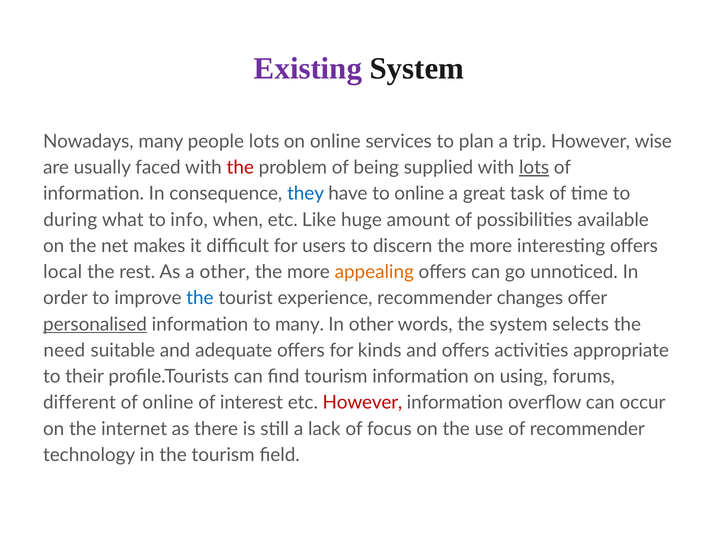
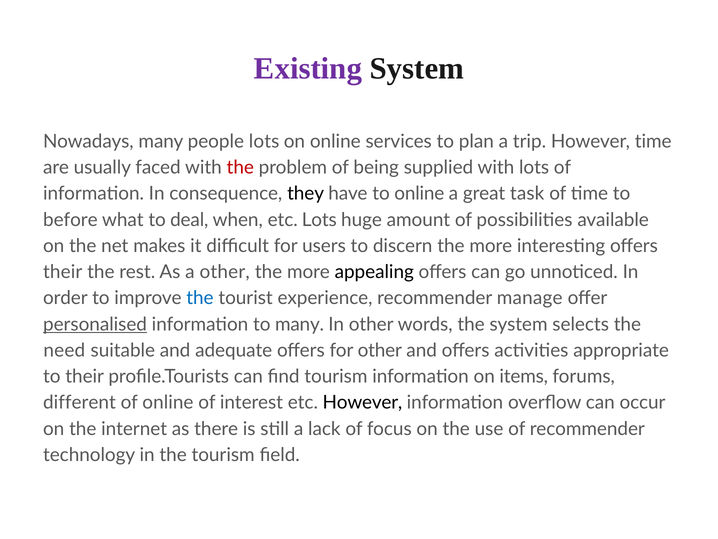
However wise: wise -> time
lots at (534, 167) underline: present -> none
they colour: blue -> black
during: during -> before
info: info -> deal
etc Like: Like -> Lots
local at (63, 272): local -> their
appealing colour: orange -> black
changes: changes -> manage
for kinds: kinds -> other
using: using -> items
However at (362, 402) colour: red -> black
